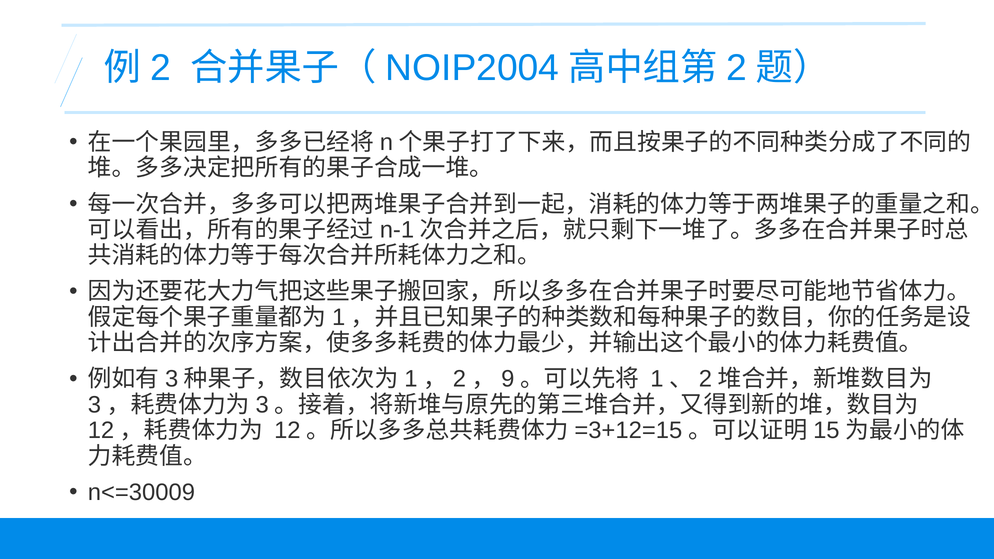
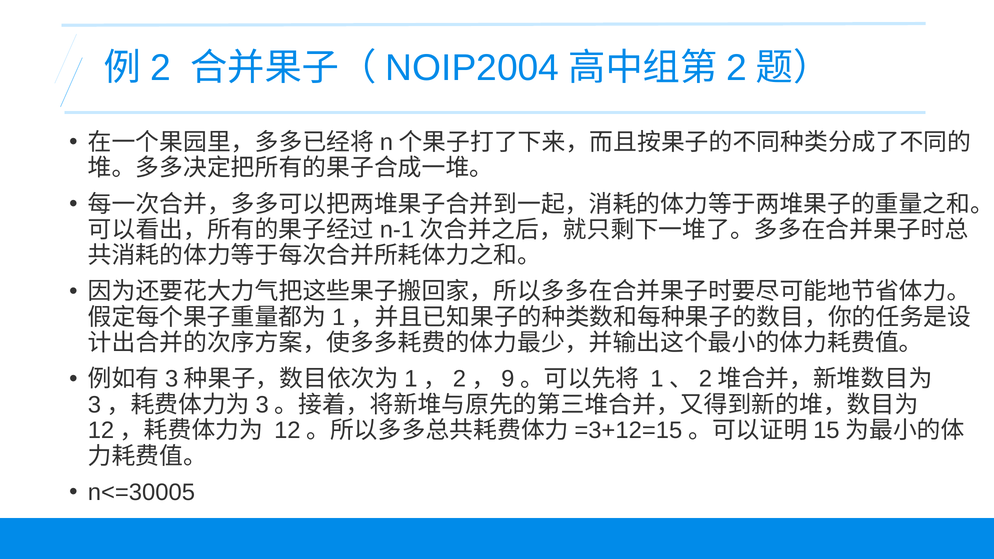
n<=30009: n<=30009 -> n<=30005
